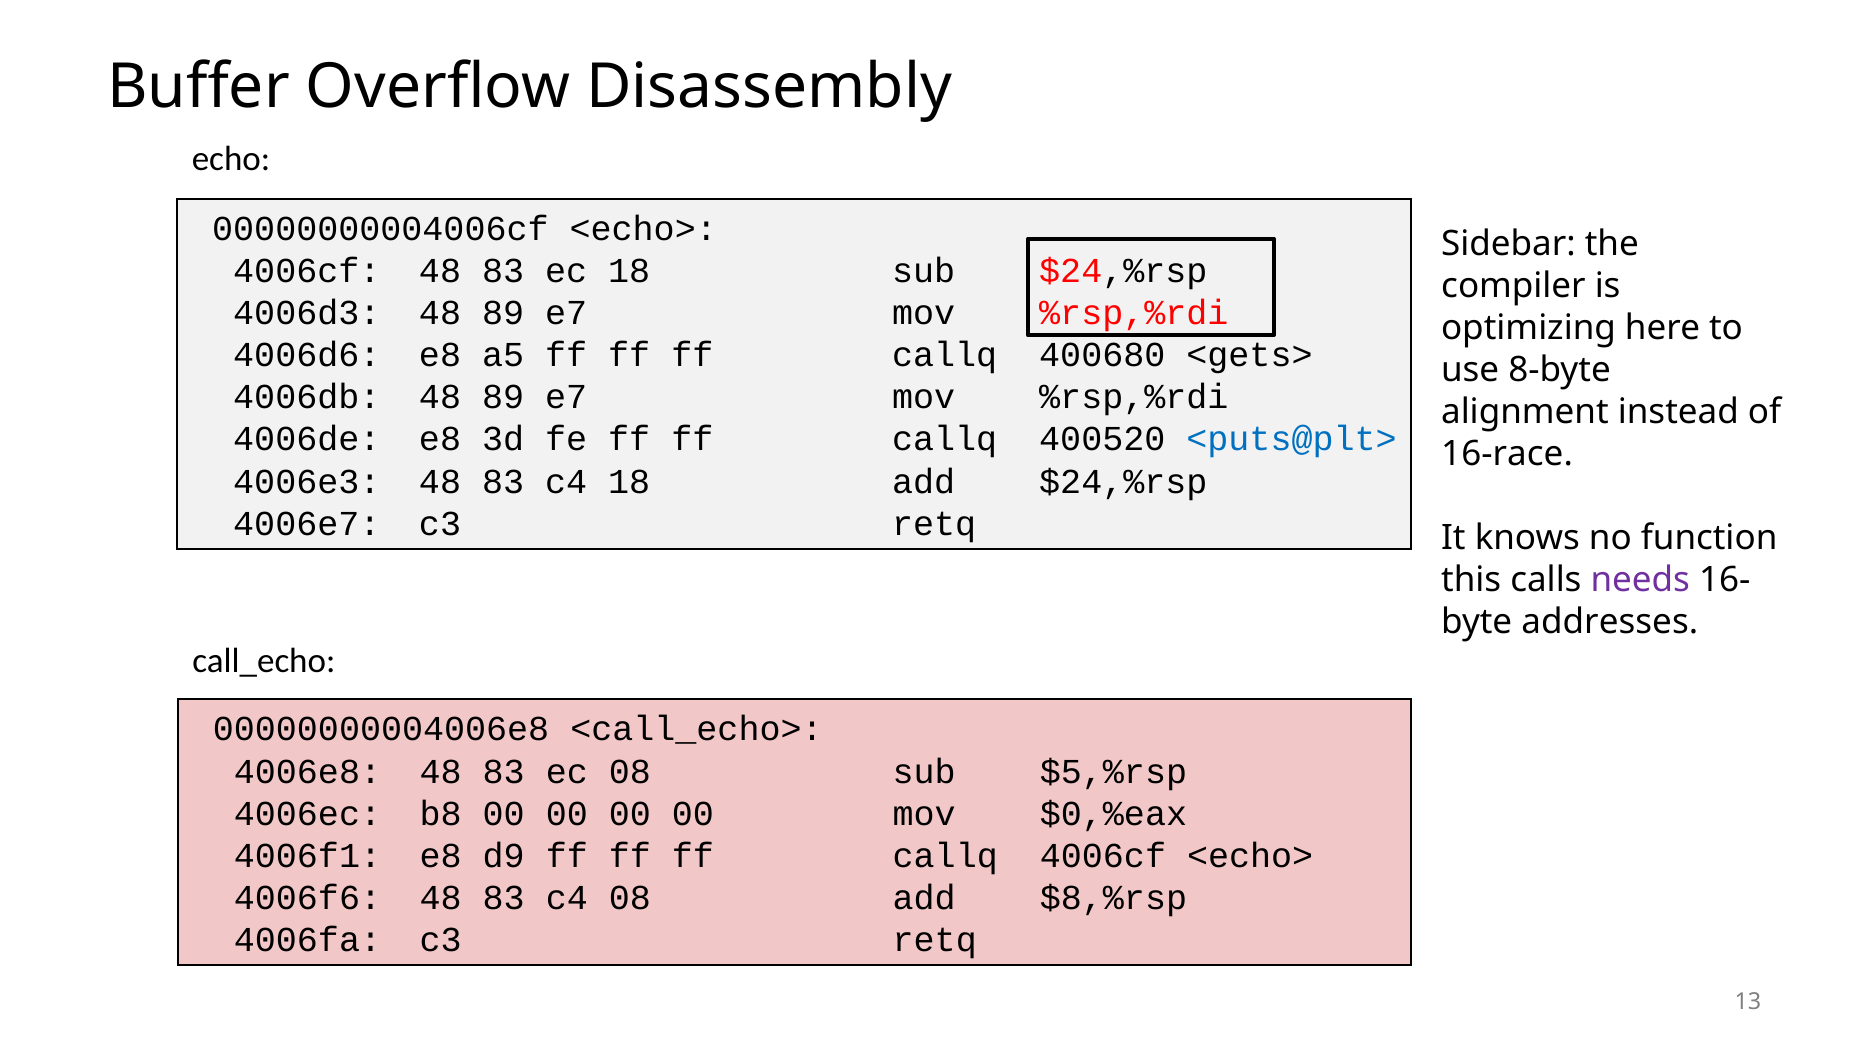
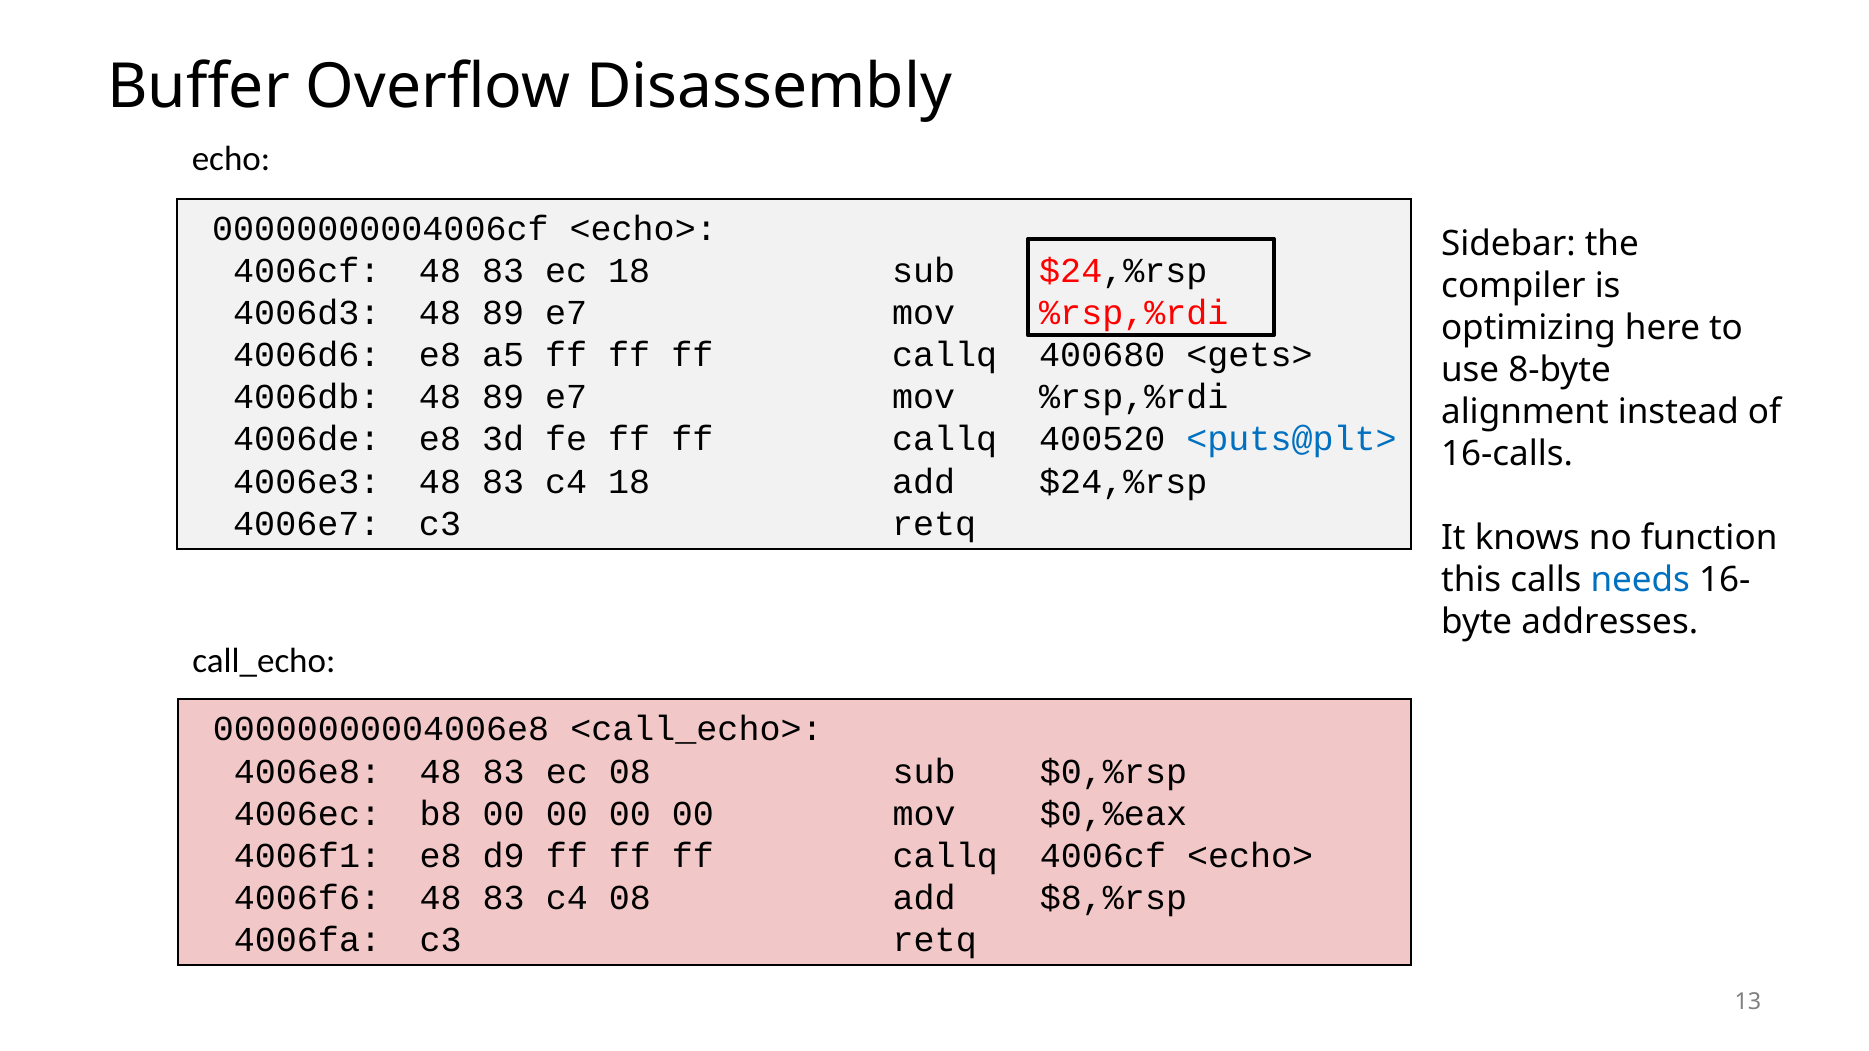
16-race: 16-race -> 16-calls
needs colour: purple -> blue
$5,%rsp: $5,%rsp -> $0,%rsp
